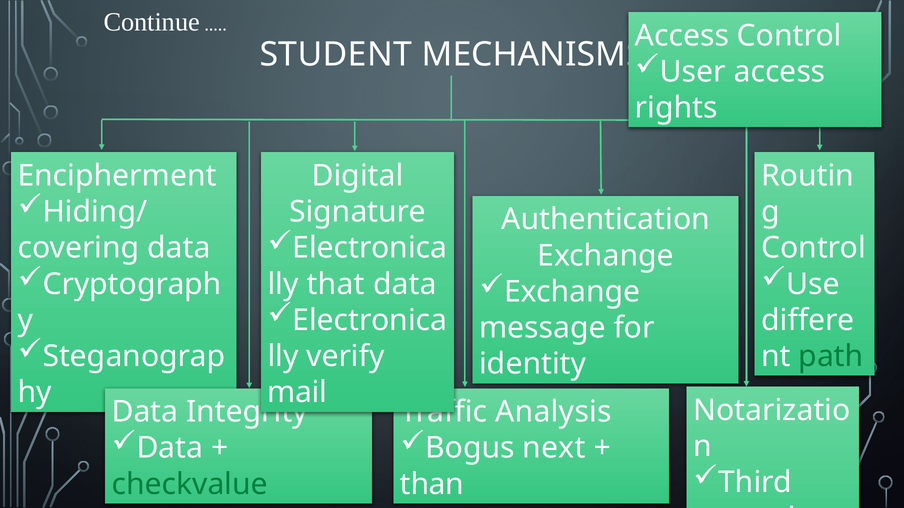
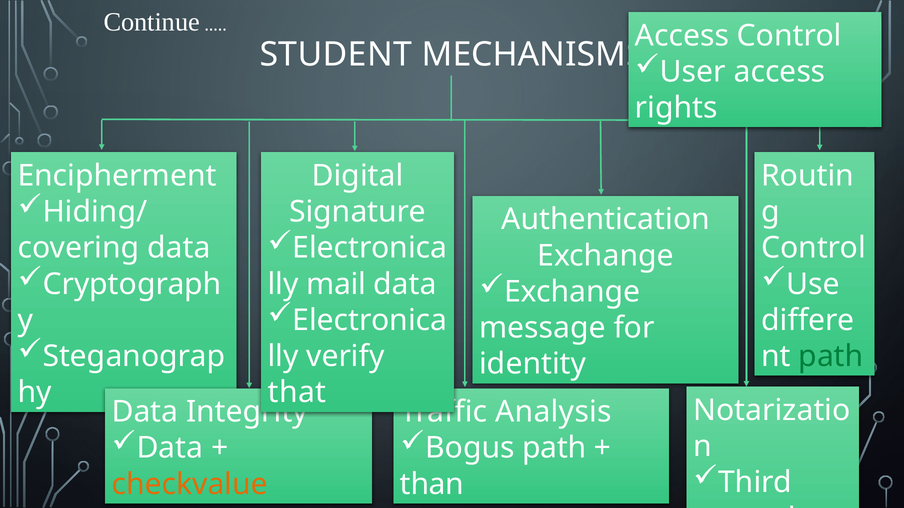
that: that -> mail
mail: mail -> that
Bogus next: next -> path
checkvalue colour: green -> orange
